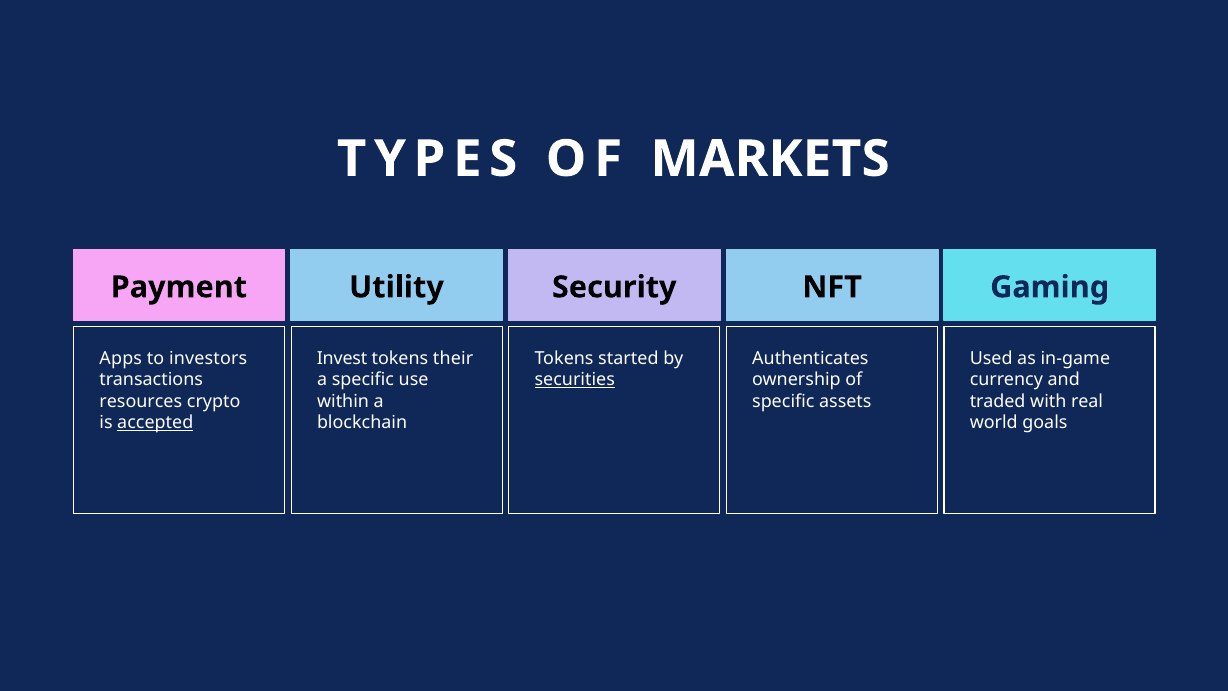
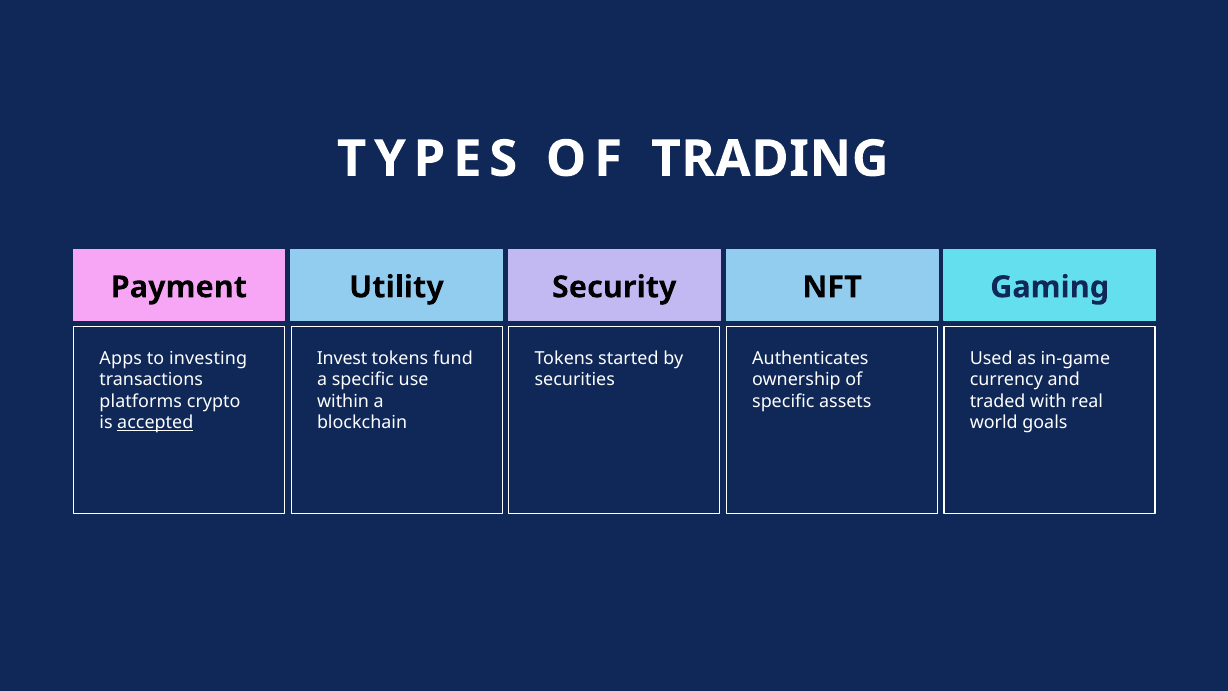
MARKETS: MARKETS -> TRADING
investors: investors -> investing
their: their -> fund
securities underline: present -> none
resources: resources -> platforms
